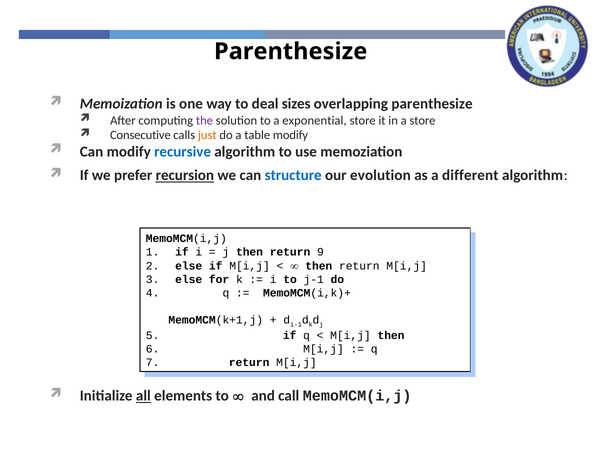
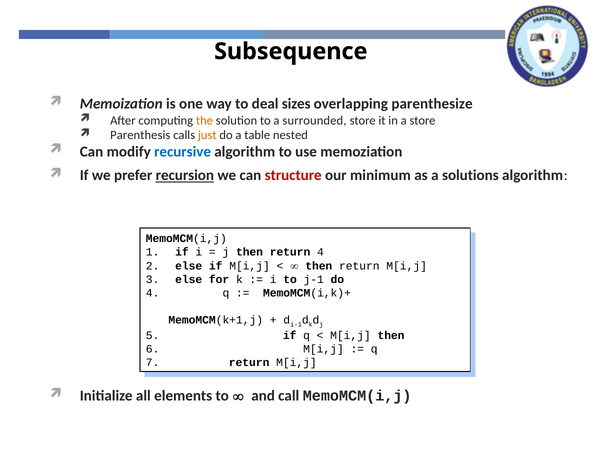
Parenthesize at (291, 51): Parenthesize -> Subsequence
the colour: purple -> orange
exponential: exponential -> surrounded
Consecutive: Consecutive -> Parenthesis
table modify: modify -> nested
structure colour: blue -> red
evolution: evolution -> minimum
different: different -> solutions
9 at (320, 252): 9 -> 4
all underline: present -> none
